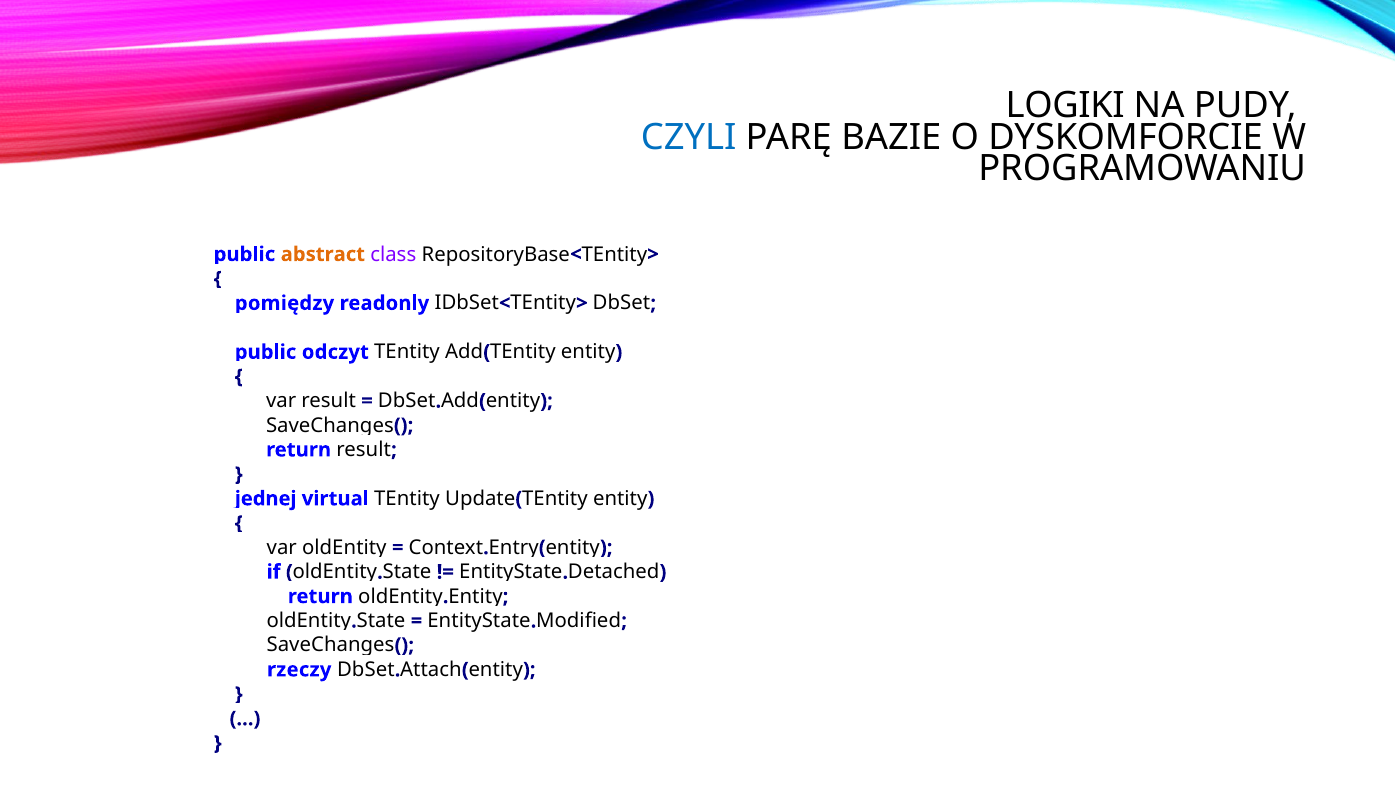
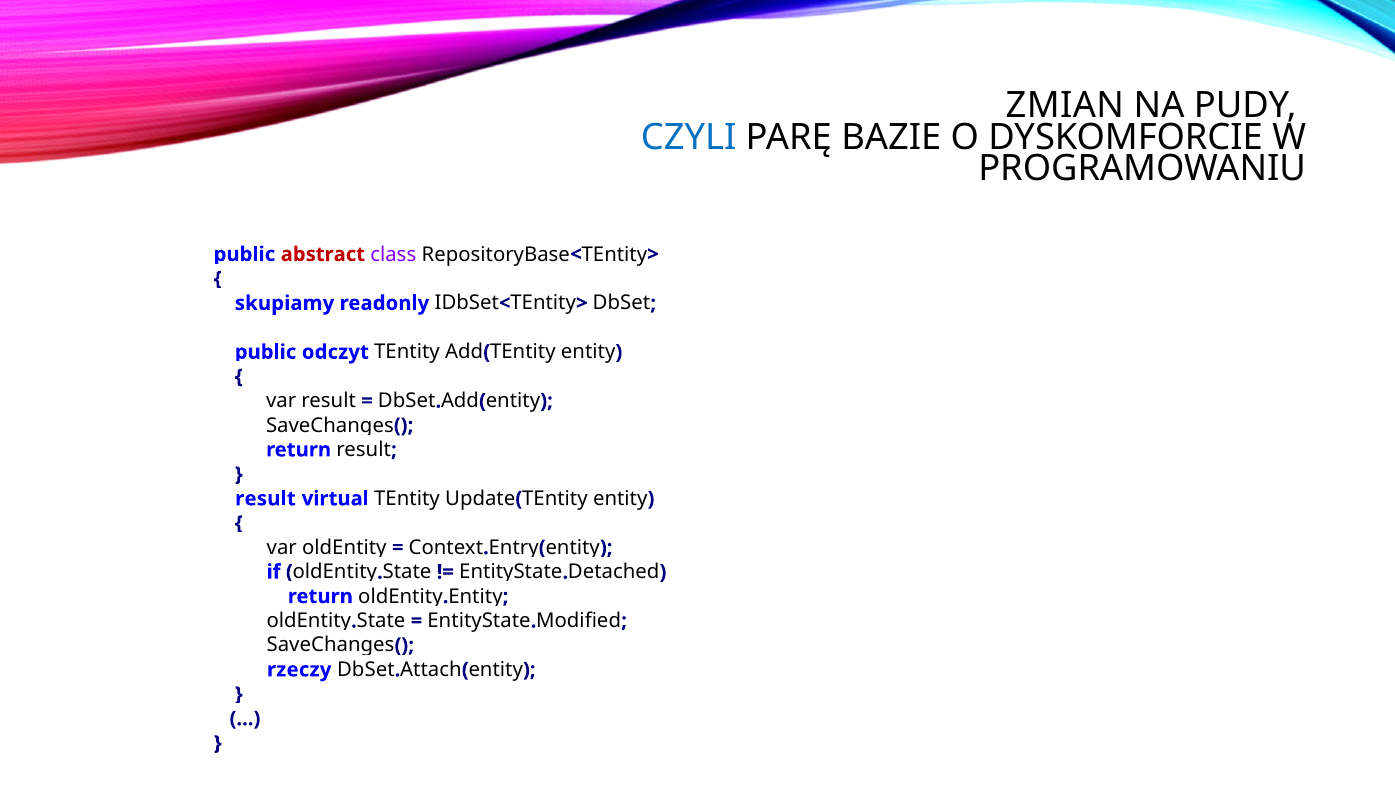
LOGIKI: LOGIKI -> ZMIAN
abstract colour: orange -> red
pomiędzy: pomiędzy -> skupiamy
jednej at (266, 498): jednej -> result
